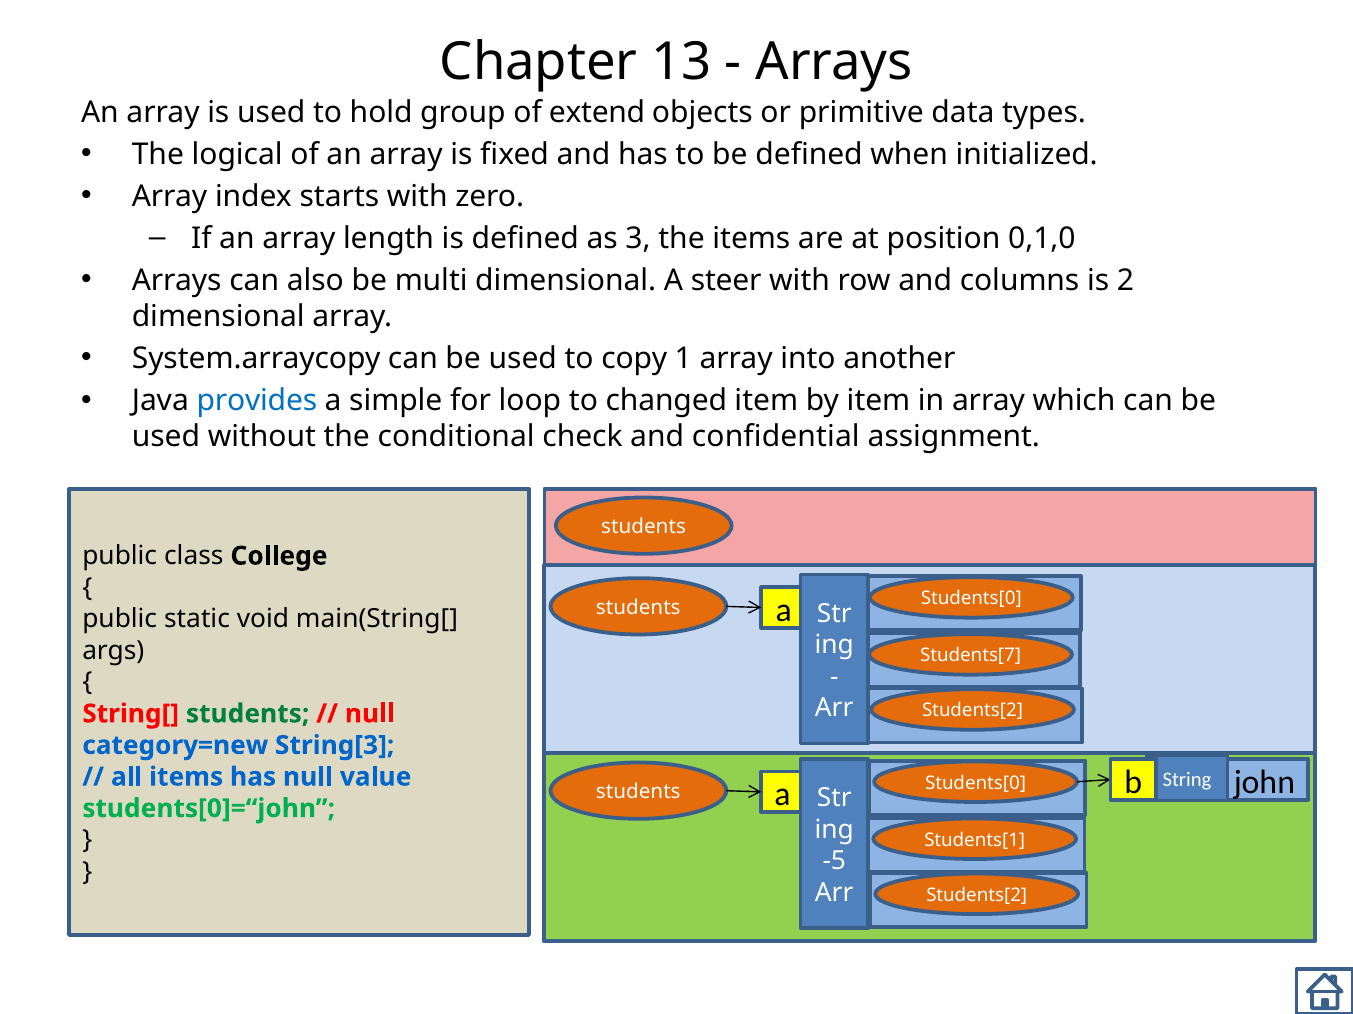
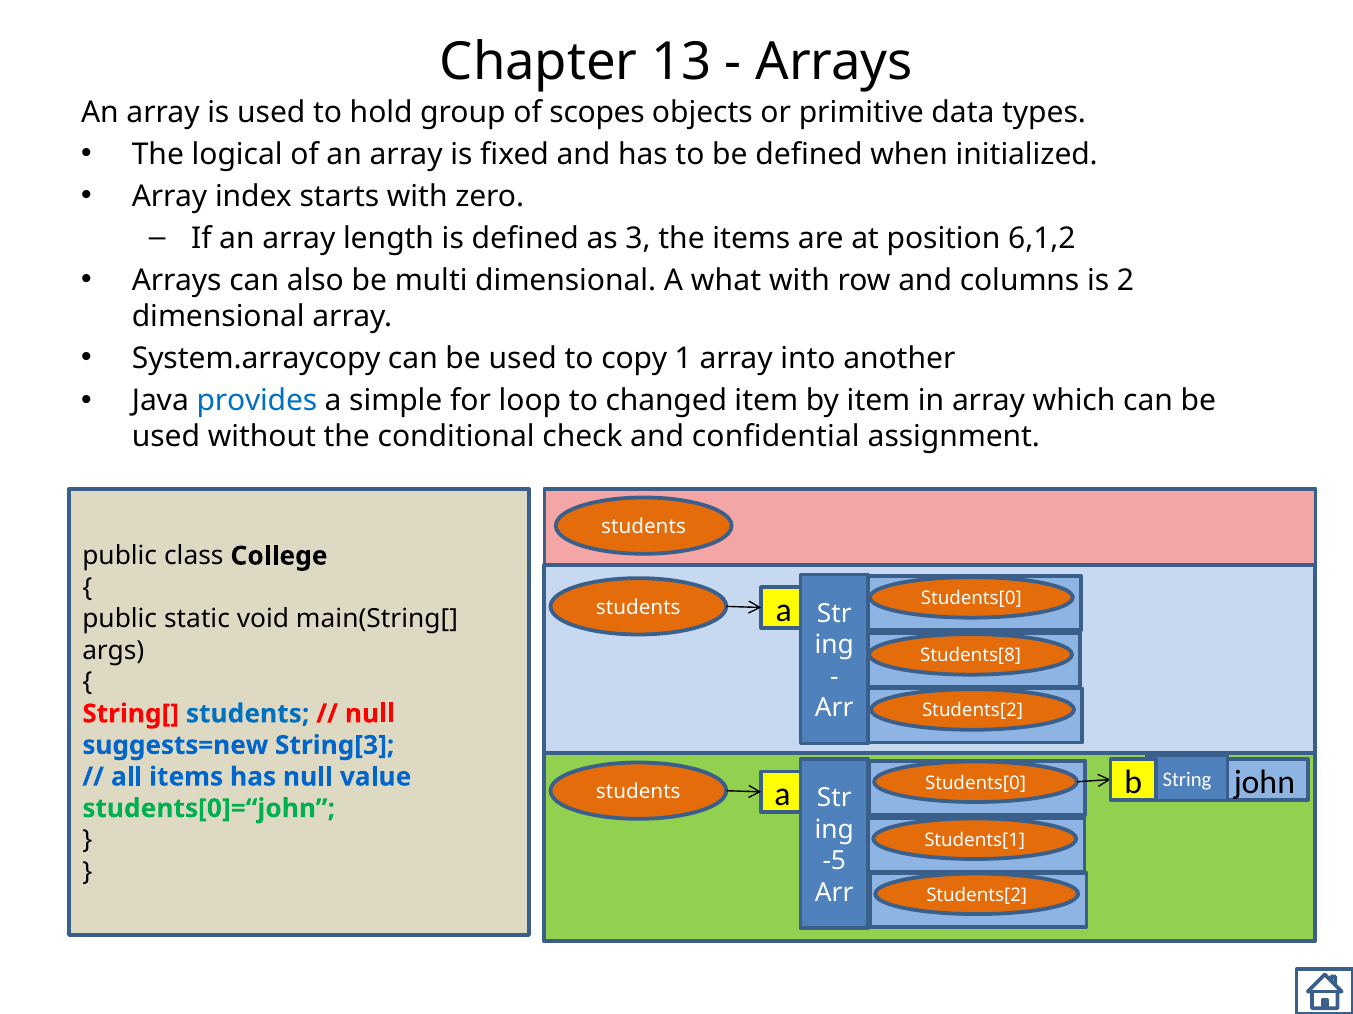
extend: extend -> scopes
0,1,0: 0,1,0 -> 6,1,2
steer: steer -> what
Students[7: Students[7 -> Students[8
students at (248, 714) colour: green -> blue
category=new: category=new -> suggests=new
